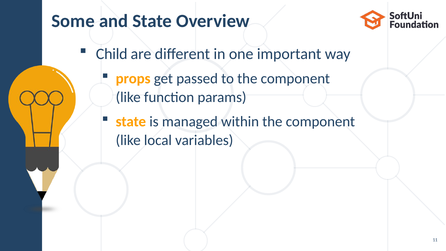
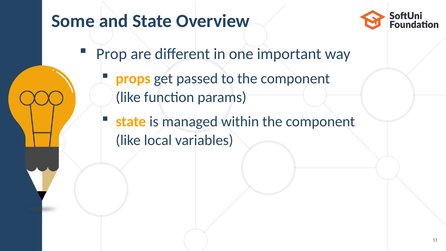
Child: Child -> Prop
